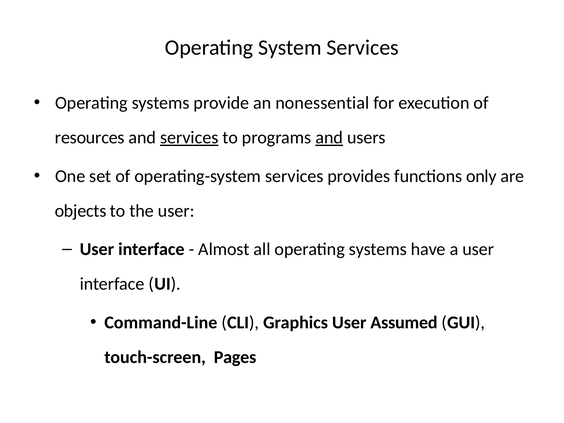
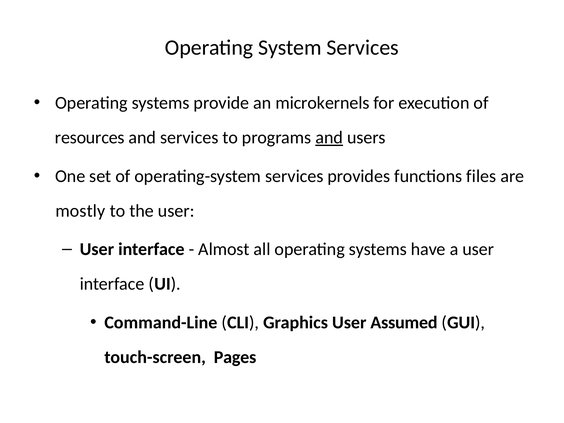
nonessential: nonessential -> microkernels
services at (189, 138) underline: present -> none
only: only -> files
objects: objects -> mostly
